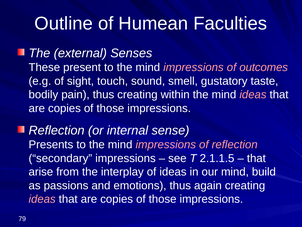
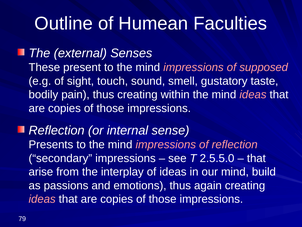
outcomes: outcomes -> supposed
2.1.1.5: 2.1.1.5 -> 2.5.5.0
